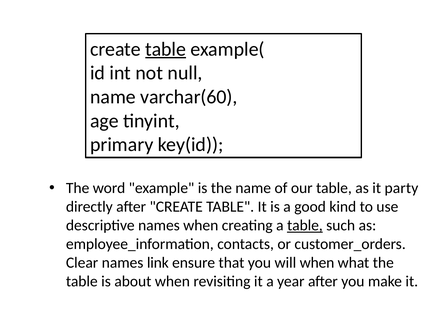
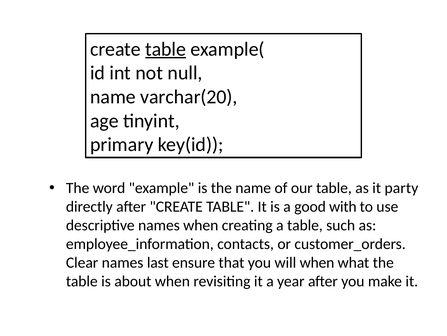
varchar(60: varchar(60 -> varchar(20
kind: kind -> with
table at (305, 225) underline: present -> none
link: link -> last
